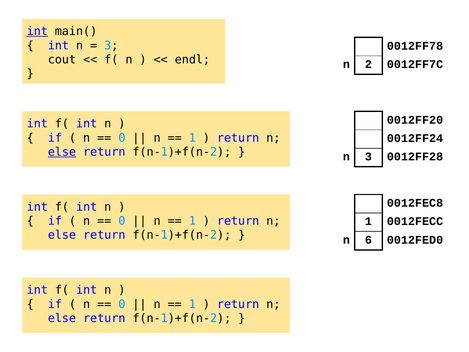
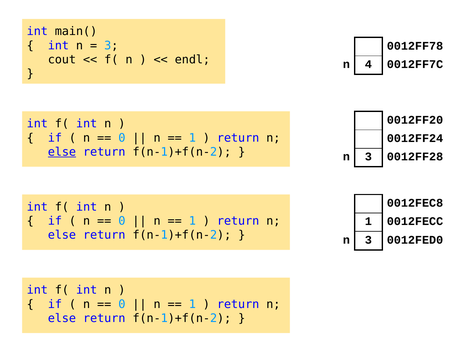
int at (37, 31) underline: present -> none
2: 2 -> 4
6 at (368, 240): 6 -> 3
